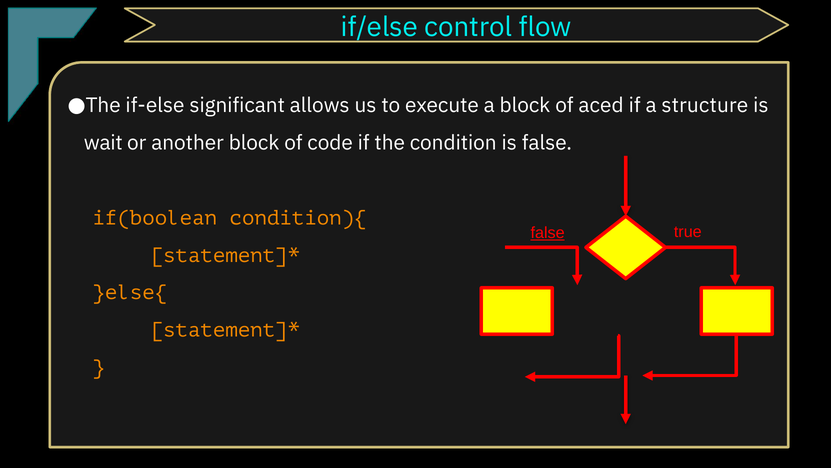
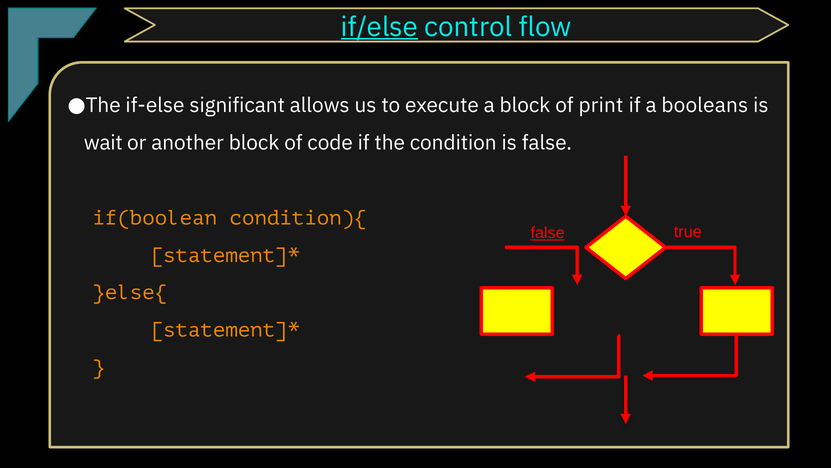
if/else underline: none -> present
aced: aced -> print
structure: structure -> booleans
